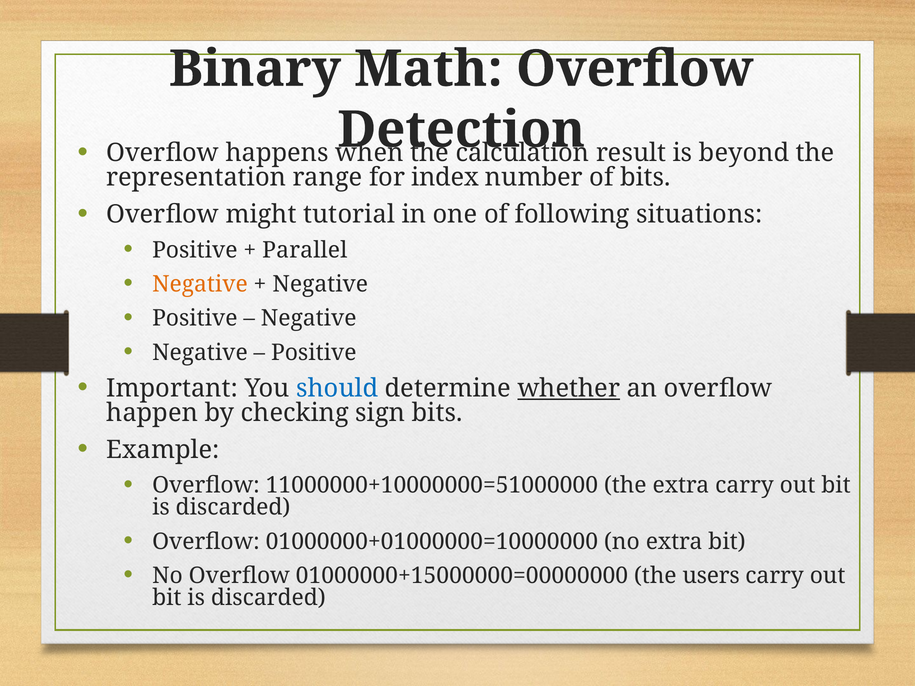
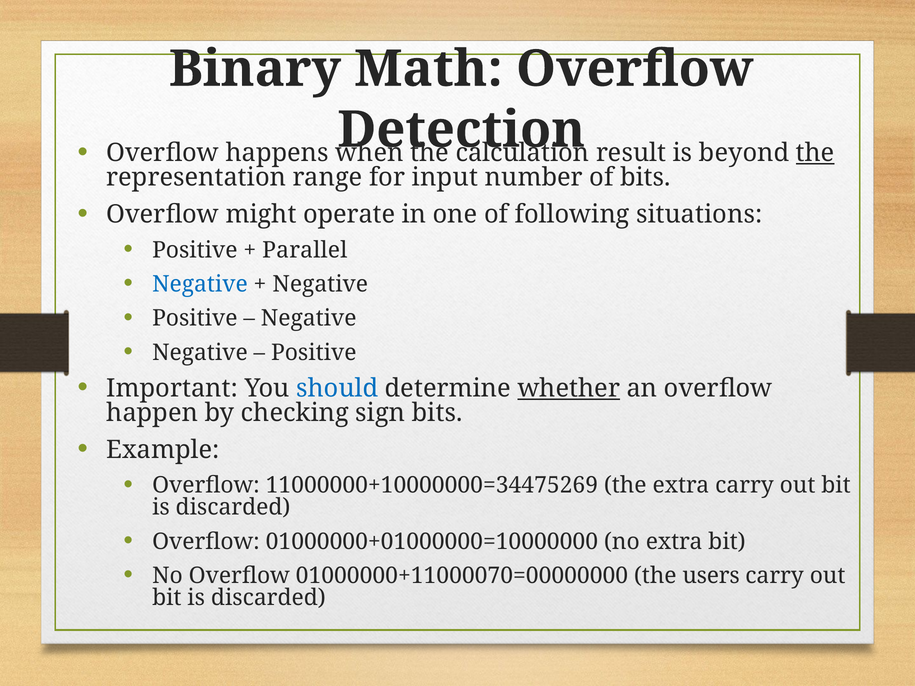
the at (815, 153) underline: none -> present
index: index -> input
tutorial: tutorial -> operate
Negative at (200, 284) colour: orange -> blue
11000000+10000000=51000000: 11000000+10000000=51000000 -> 11000000+10000000=34475269
01000000+15000000=00000000: 01000000+15000000=00000000 -> 01000000+11000070=00000000
